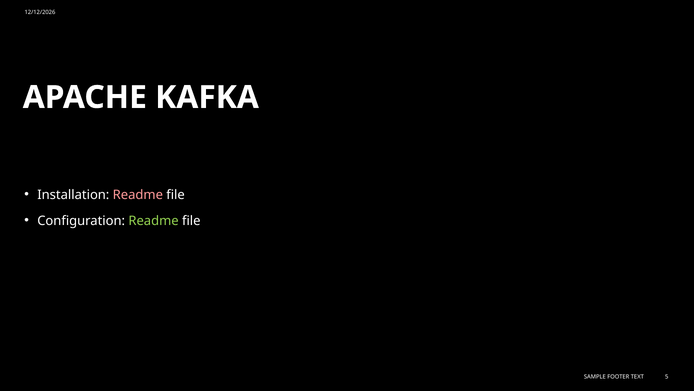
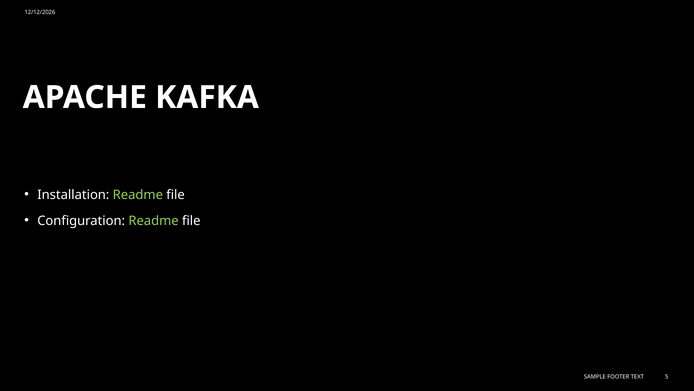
Readme at (138, 195) colour: pink -> light green
